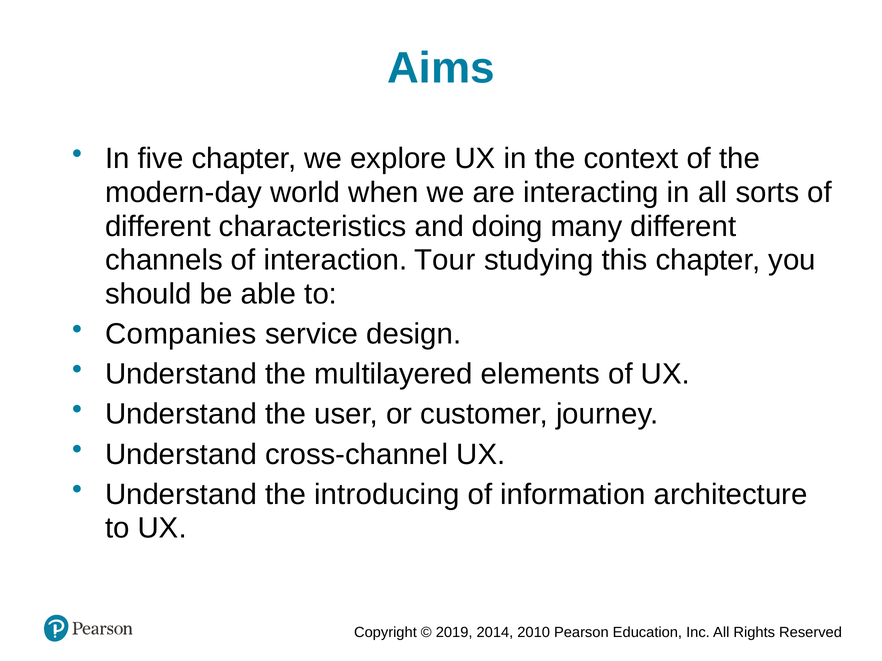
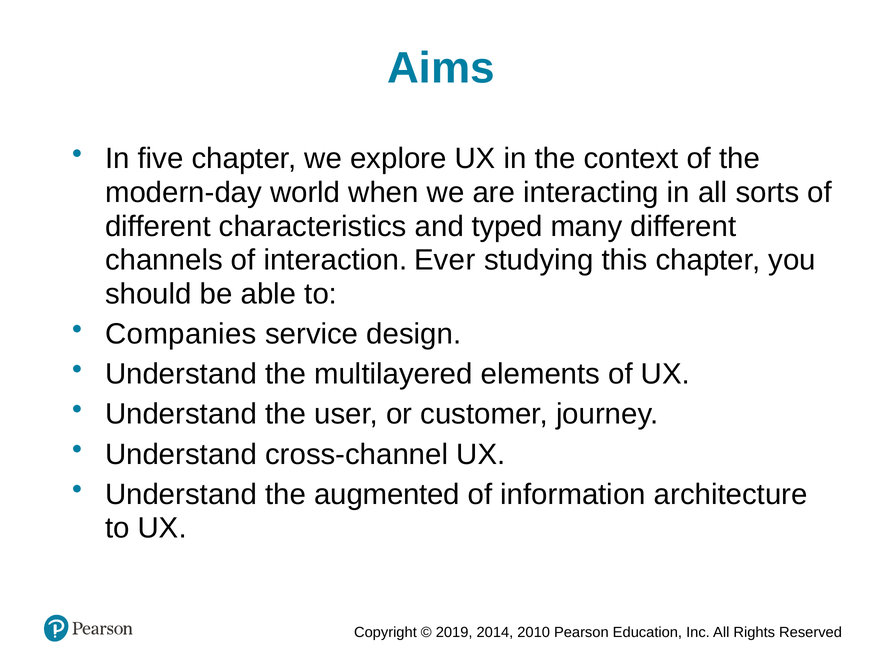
doing: doing -> typed
Tour: Tour -> Ever
introducing: introducing -> augmented
